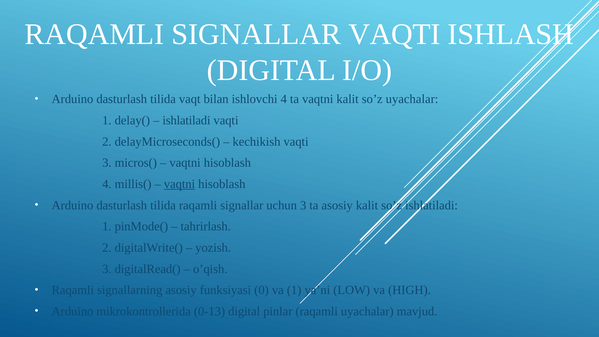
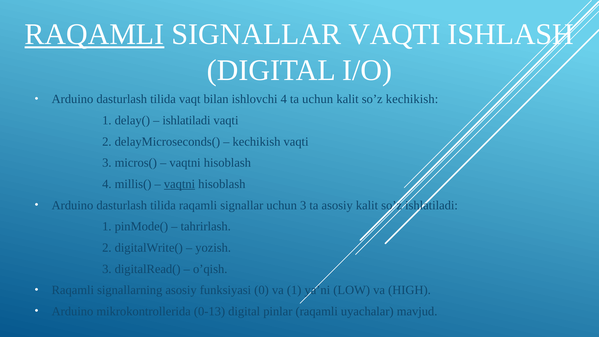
RAQAMLI at (94, 34) underline: none -> present
ta vaqtni: vaqtni -> uchun
so’z uyachalar: uyachalar -> kechikish
